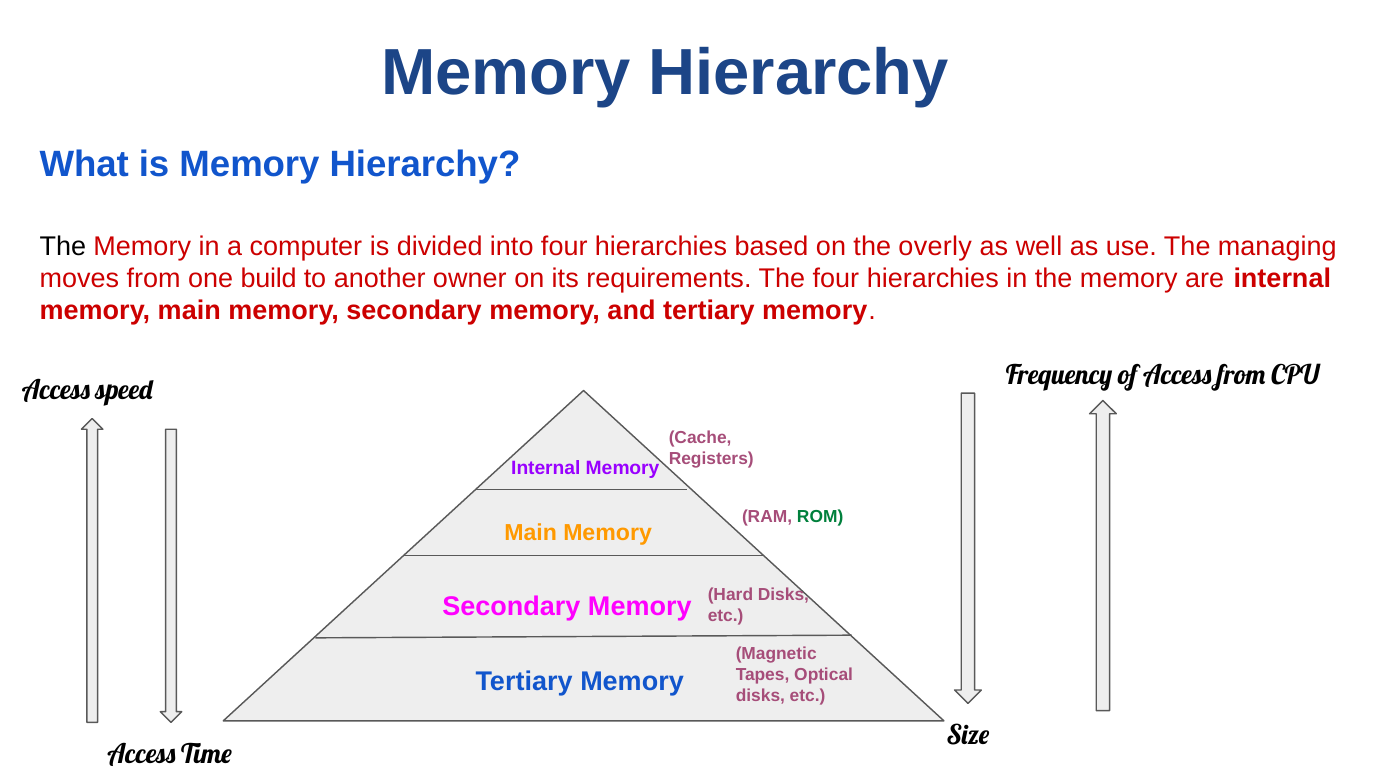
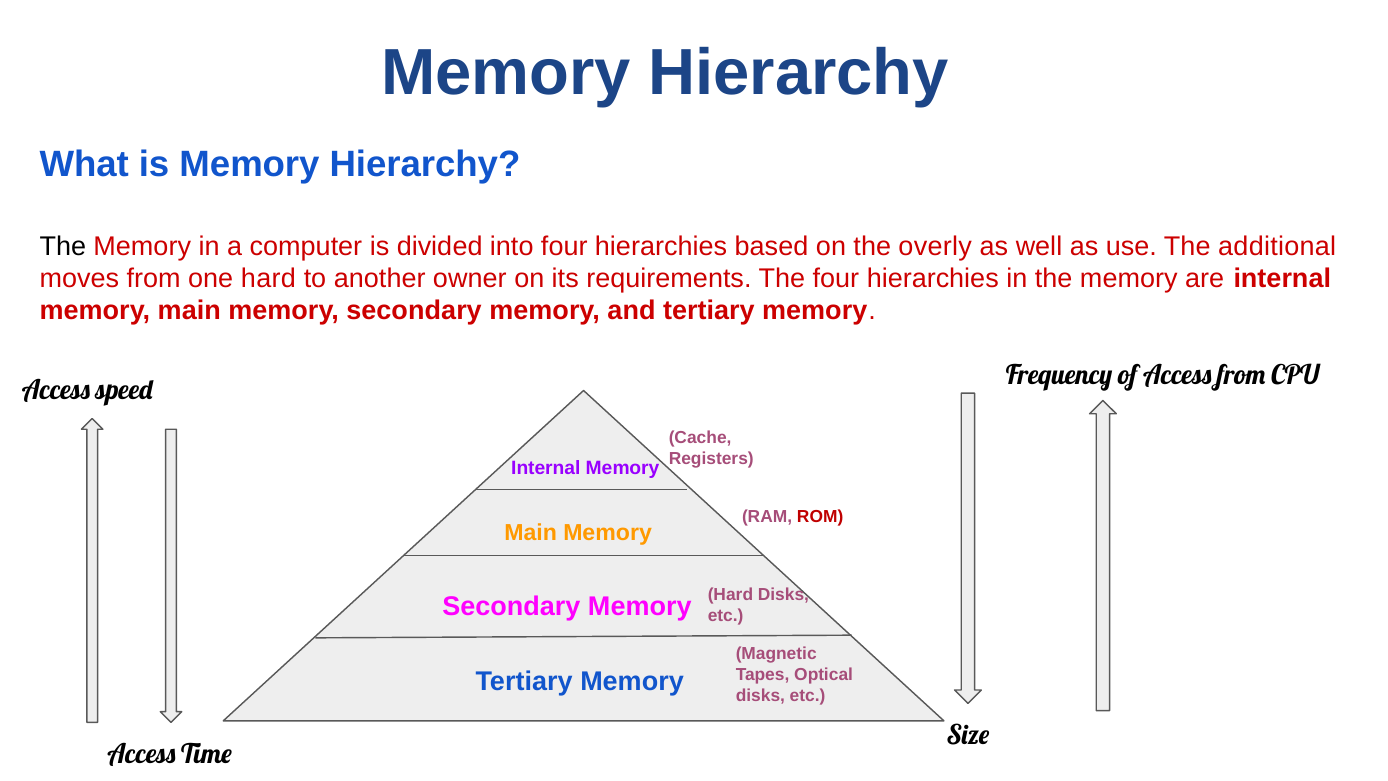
managing: managing -> additional
one build: build -> hard
ROM colour: green -> red
